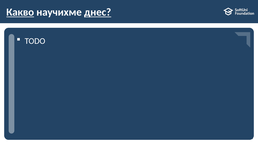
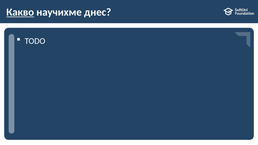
днес underline: present -> none
